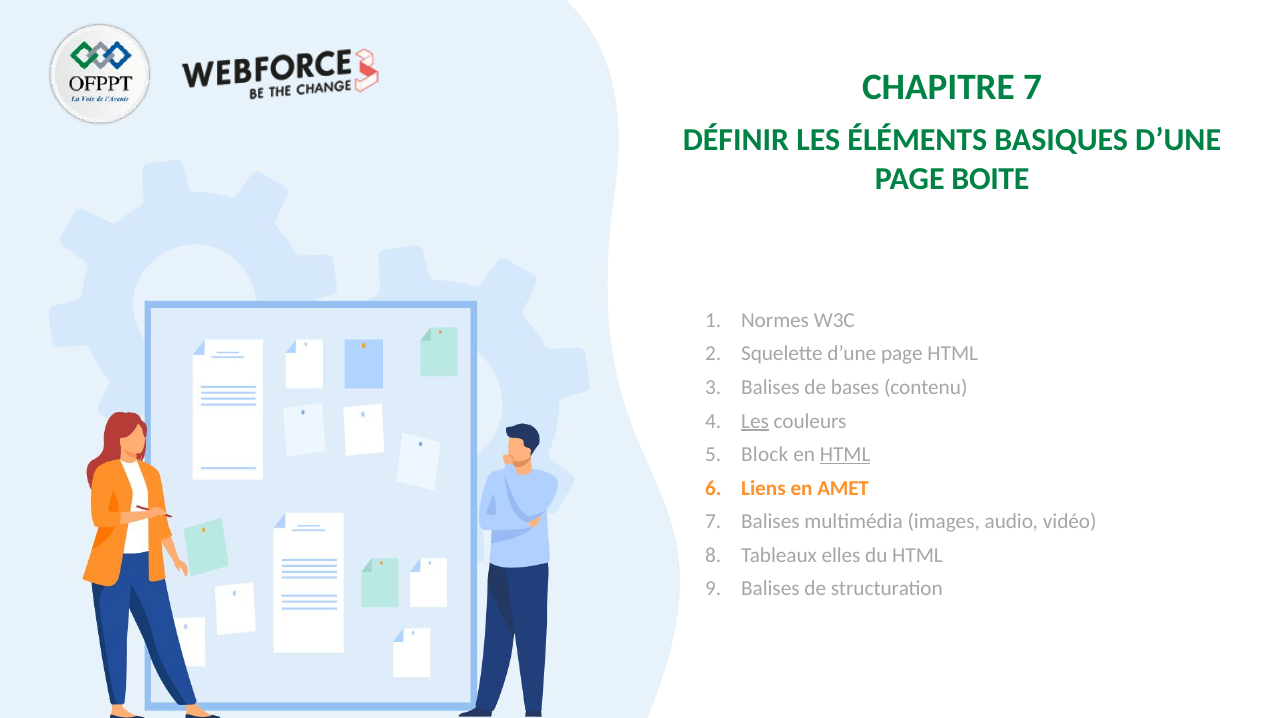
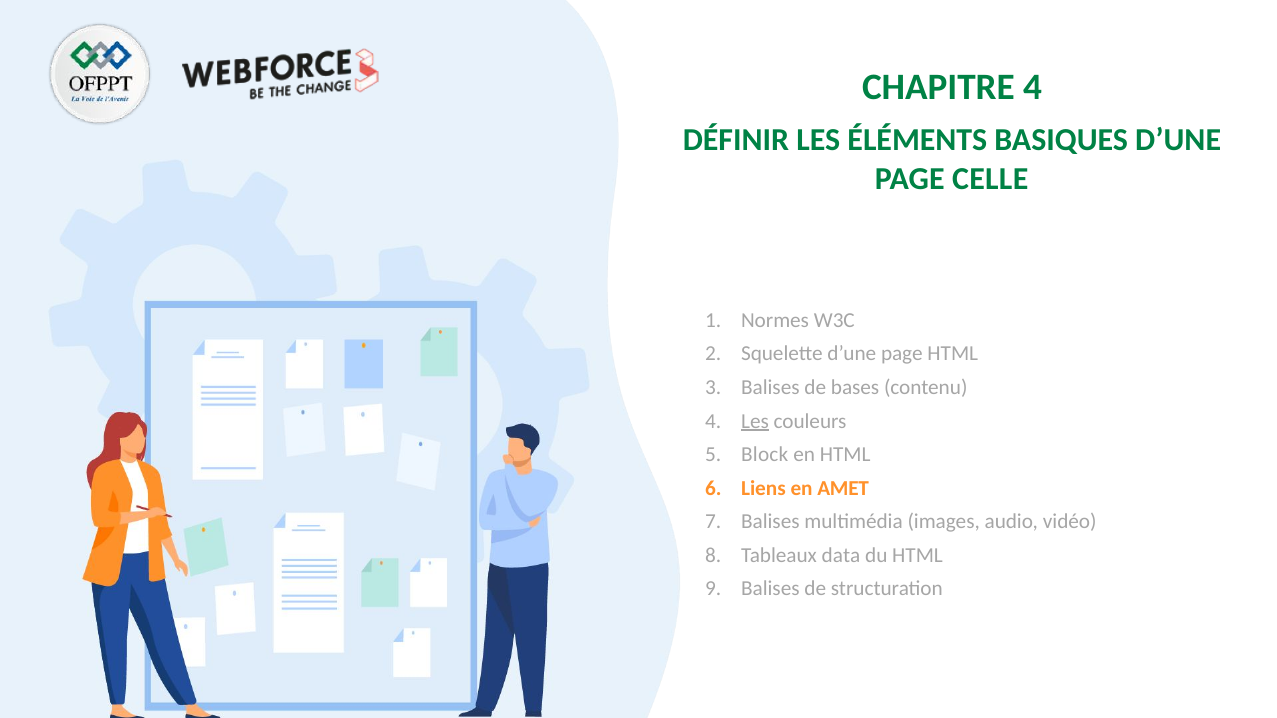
CHAPITRE 7: 7 -> 4
BOITE: BOITE -> CELLE
HTML at (845, 455) underline: present -> none
elles: elles -> data
